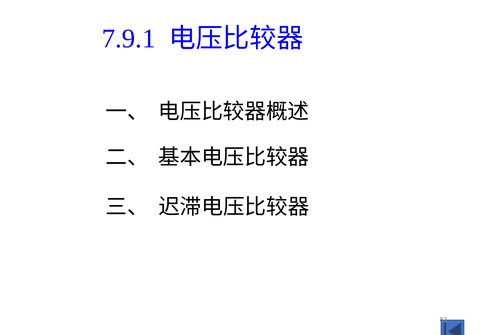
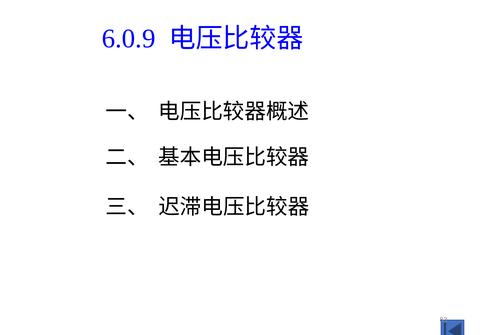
7.9.1: 7.9.1 -> 6.0.9
